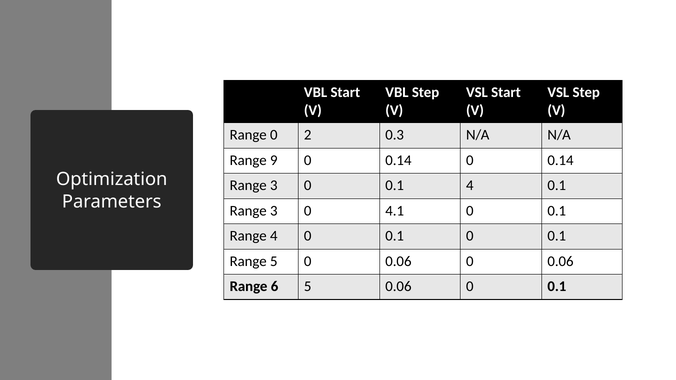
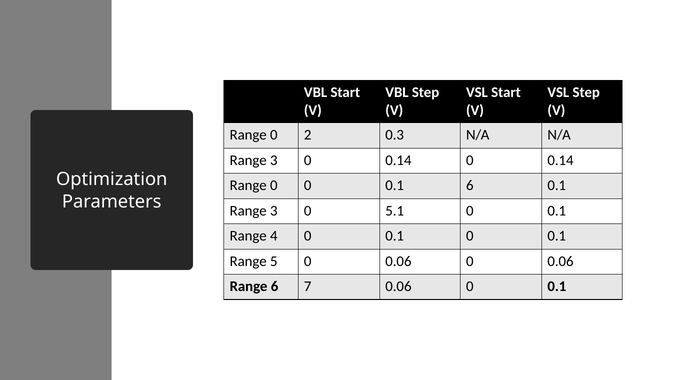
9 at (274, 160): 9 -> 3
3 at (274, 186): 3 -> 0
0.1 4: 4 -> 6
4.1: 4.1 -> 5.1
6 5: 5 -> 7
